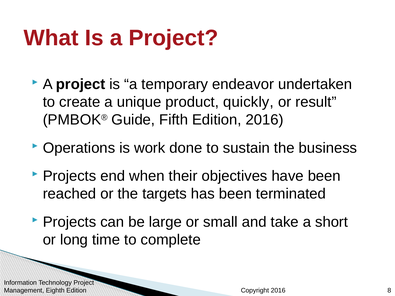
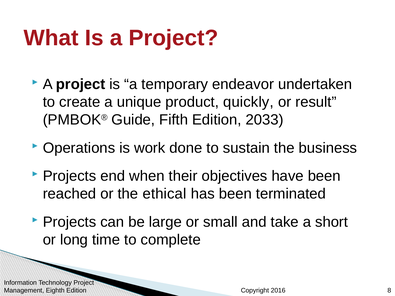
Edition 2016: 2016 -> 2033
targets: targets -> ethical
